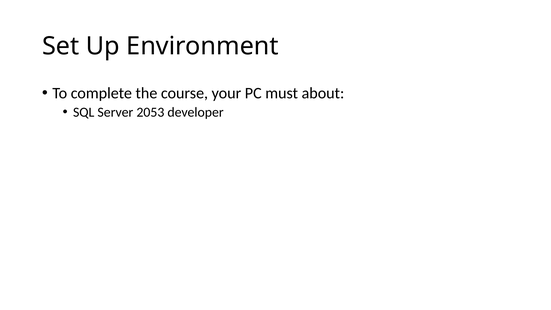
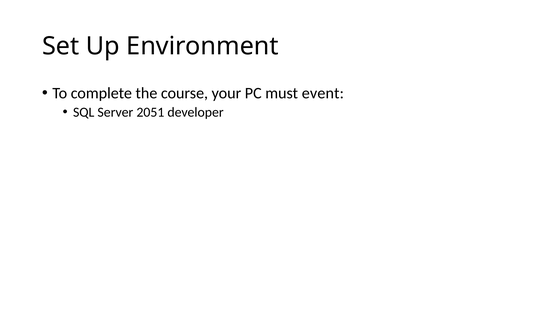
about: about -> event
2053: 2053 -> 2051
